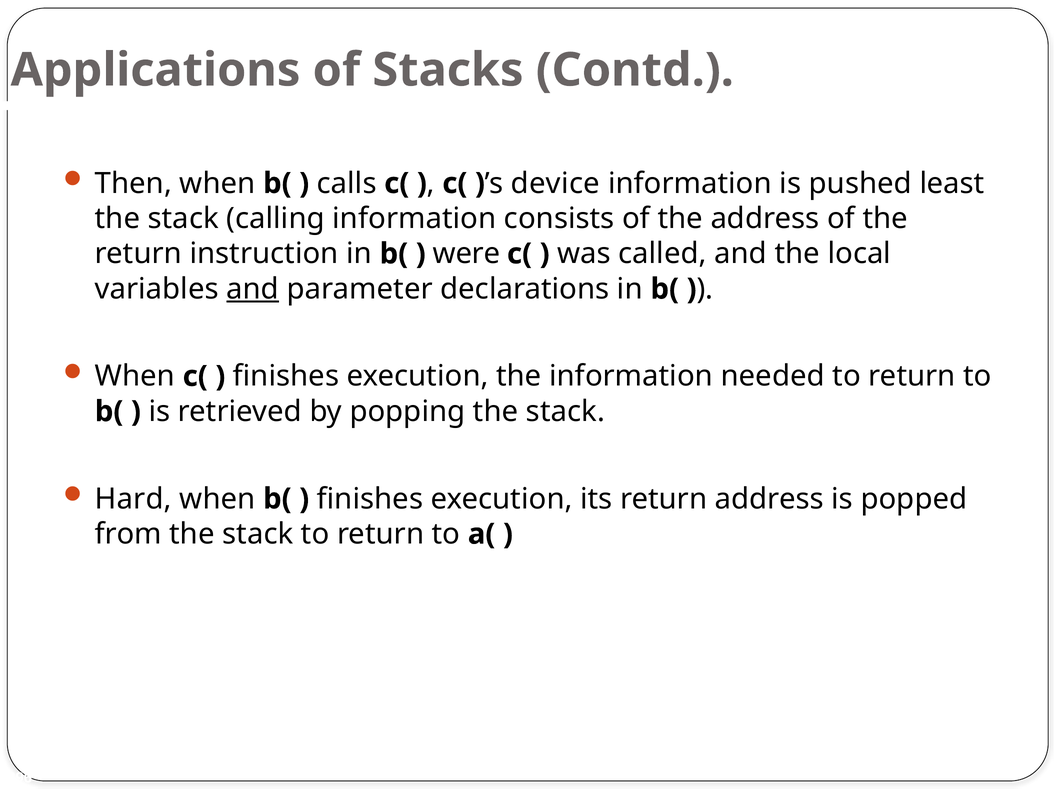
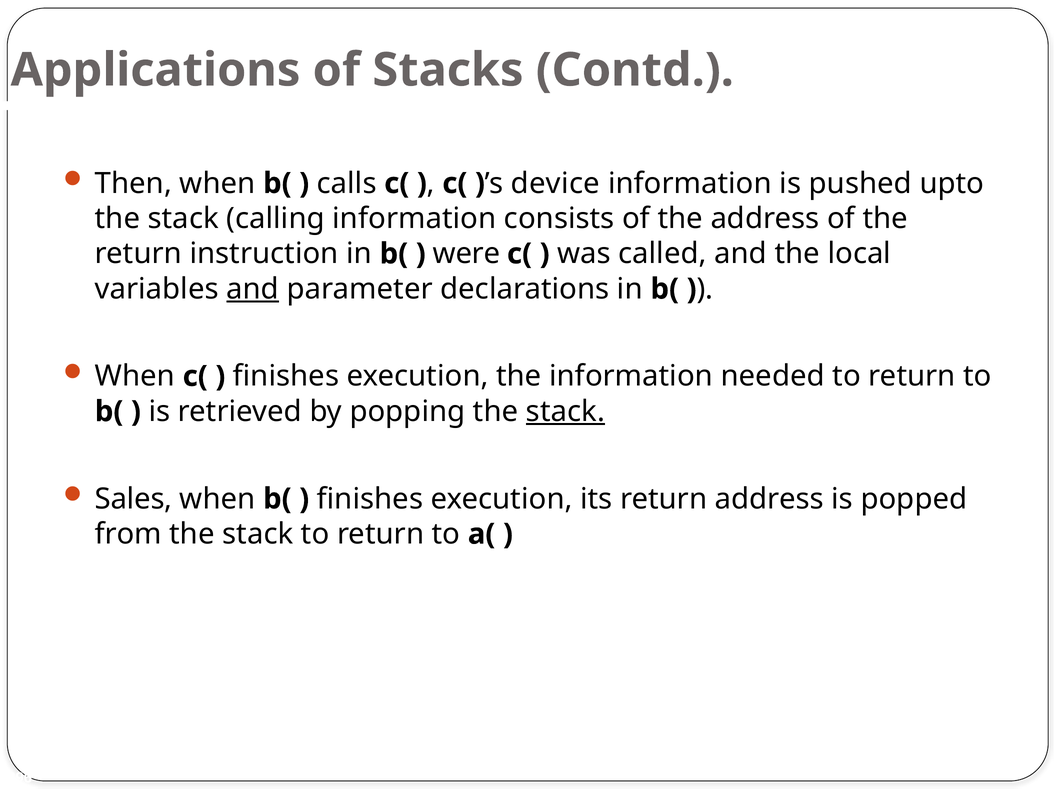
least: least -> upto
stack at (565, 412) underline: none -> present
Hard: Hard -> Sales
